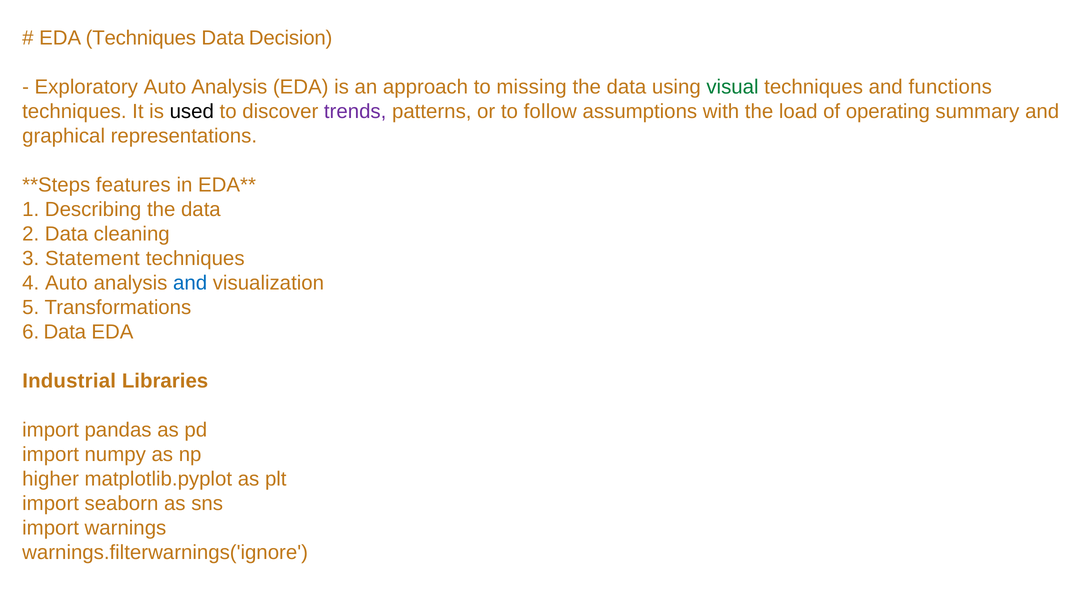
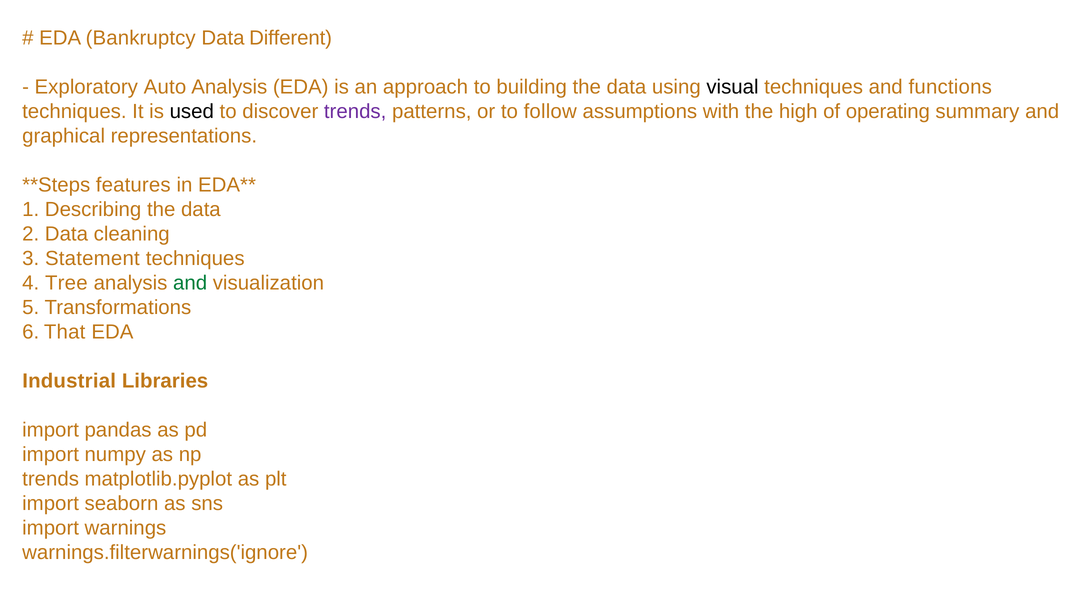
EDA Techniques: Techniques -> Bankruptcy
Decision: Decision -> Different
missing: missing -> building
visual colour: green -> black
load: load -> high
4 Auto: Auto -> Tree
and at (190, 283) colour: blue -> green
6 Data: Data -> That
higher at (51, 479): higher -> trends
